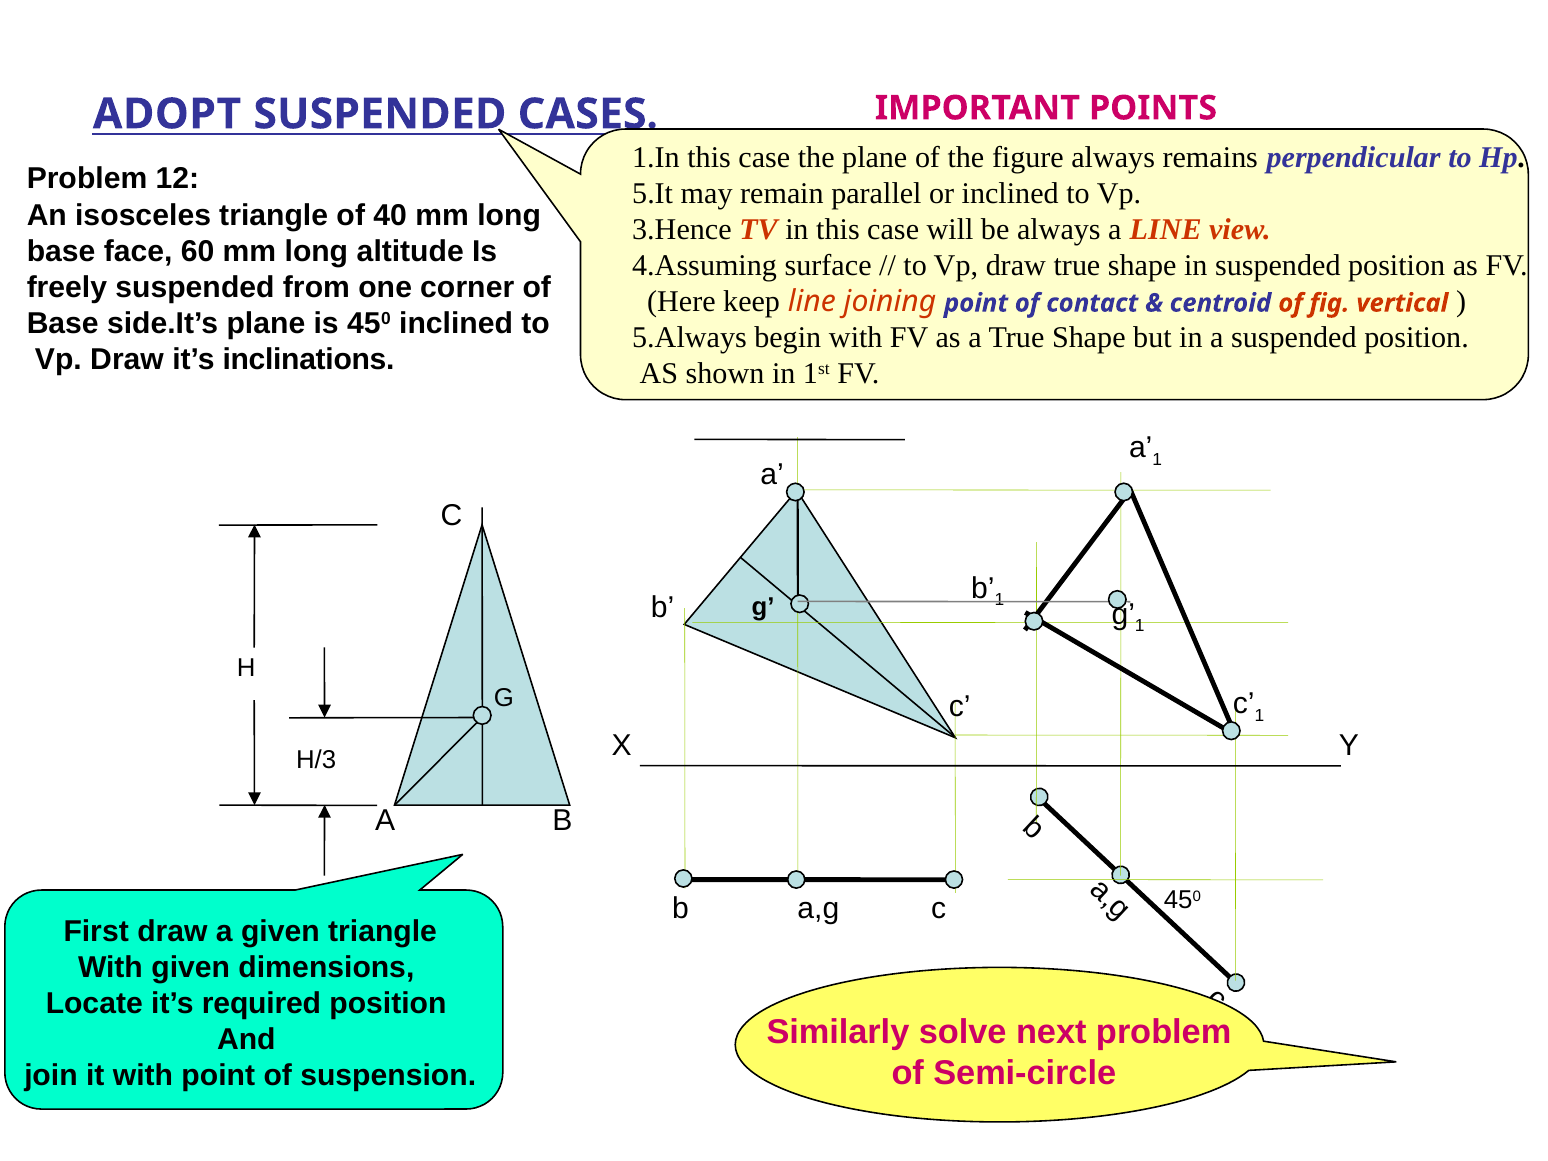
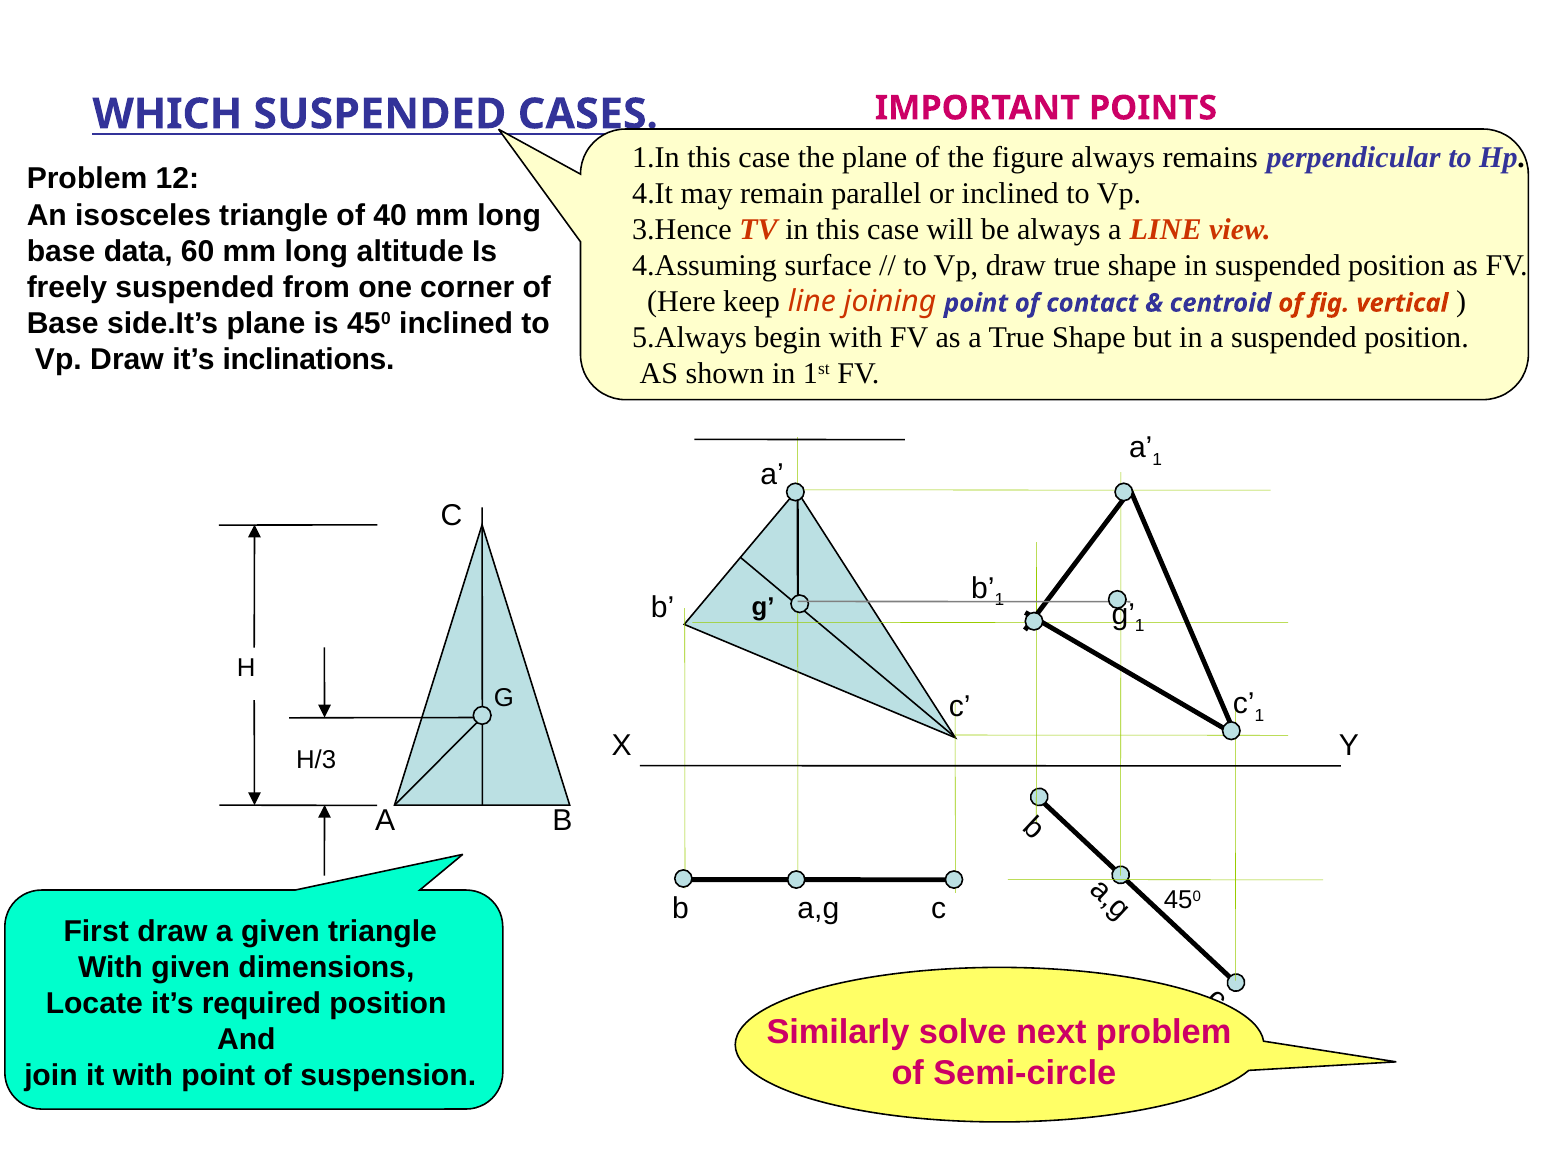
ADOPT: ADOPT -> WHICH
5.It: 5.It -> 4.It
face: face -> data
